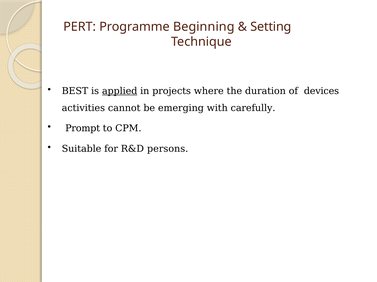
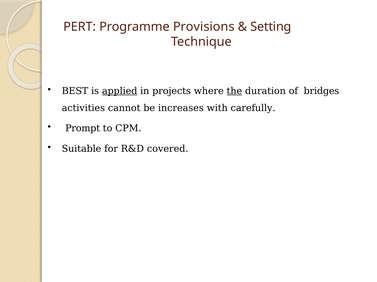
Beginning: Beginning -> Provisions
the underline: none -> present
devices: devices -> bridges
emerging: emerging -> increases
persons: persons -> covered
